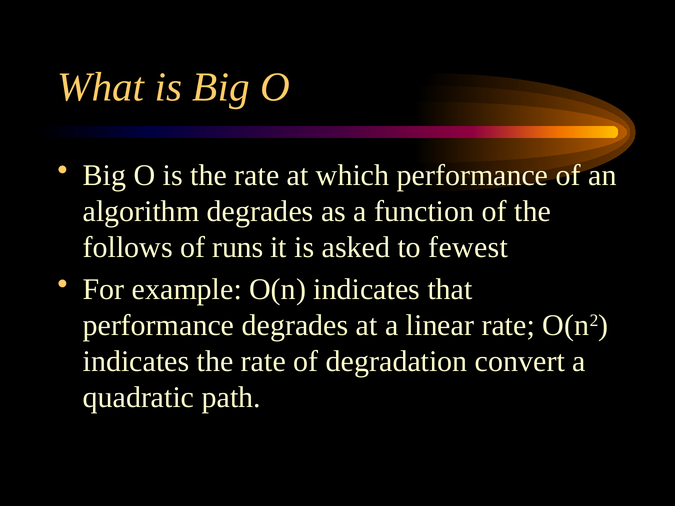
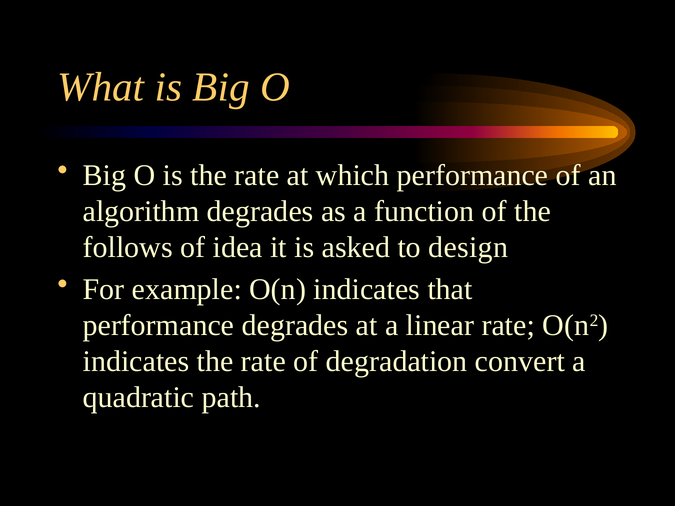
runs: runs -> idea
fewest: fewest -> design
